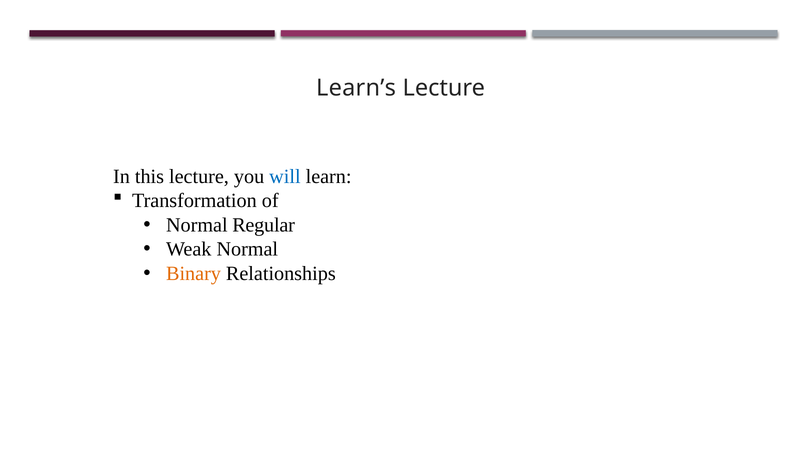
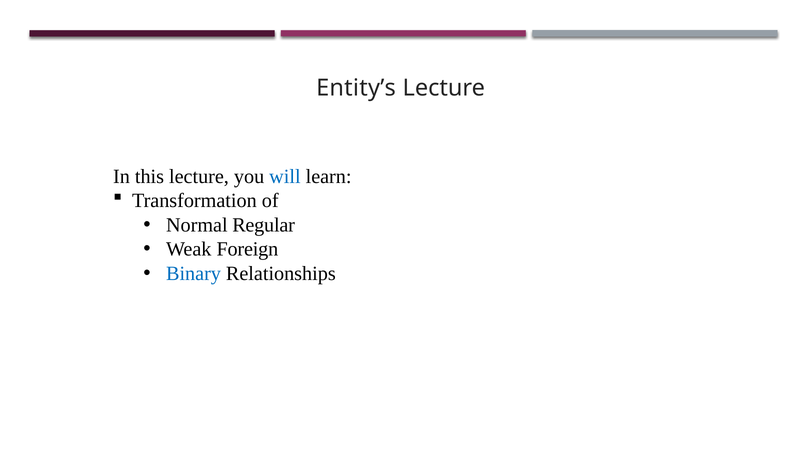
Learn’s: Learn’s -> Entity’s
Weak Normal: Normal -> Foreign
Binary colour: orange -> blue
